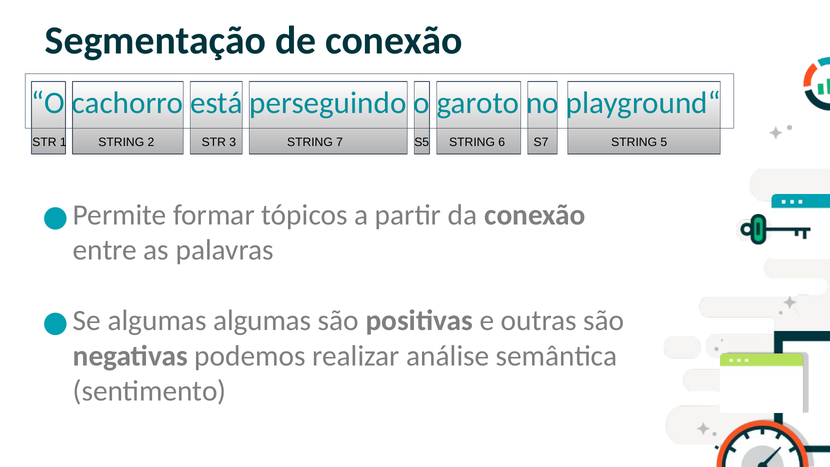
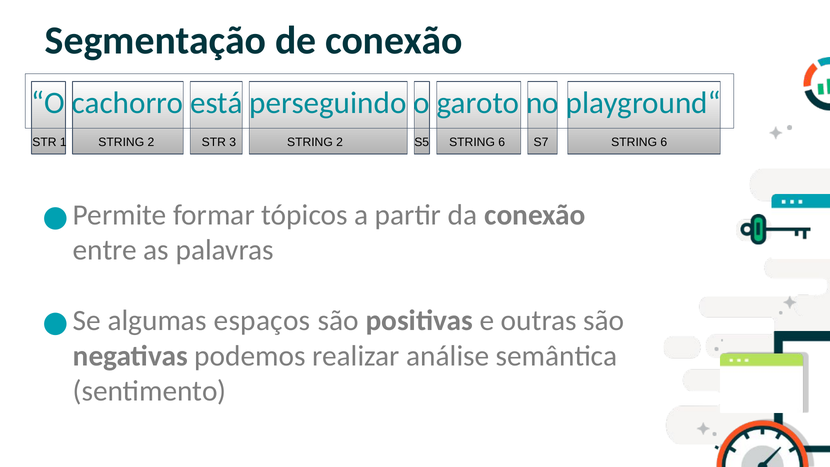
2 STRING 7: 7 -> 2
6 STRING 5: 5 -> 6
algumas algumas: algumas -> espaços
